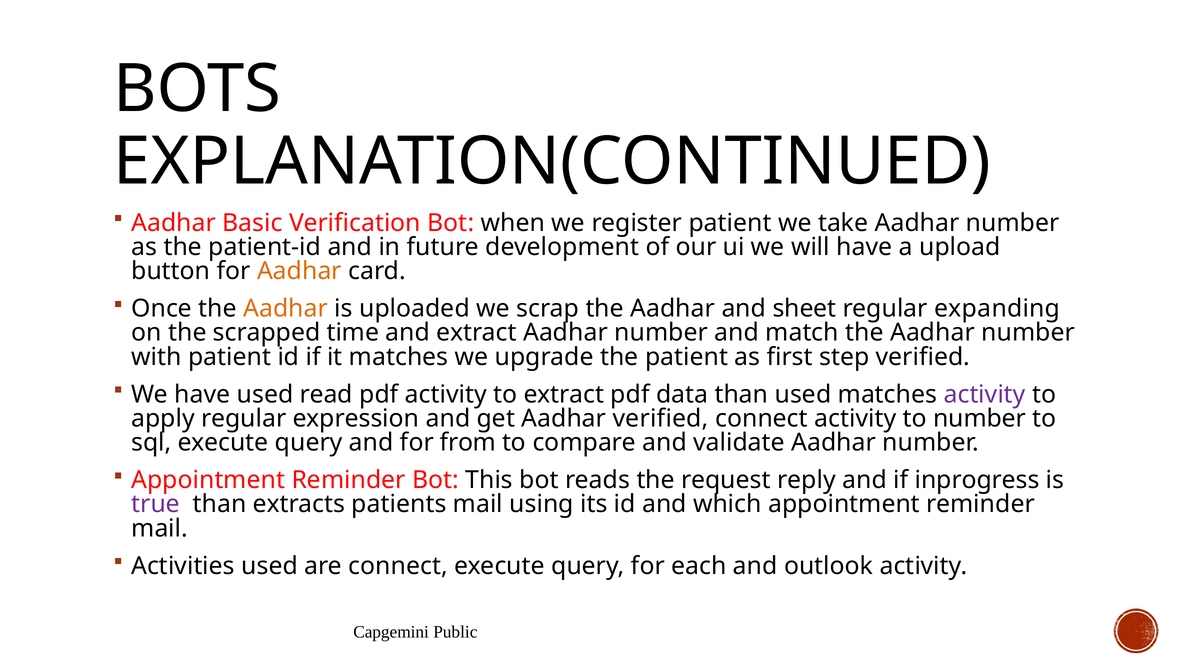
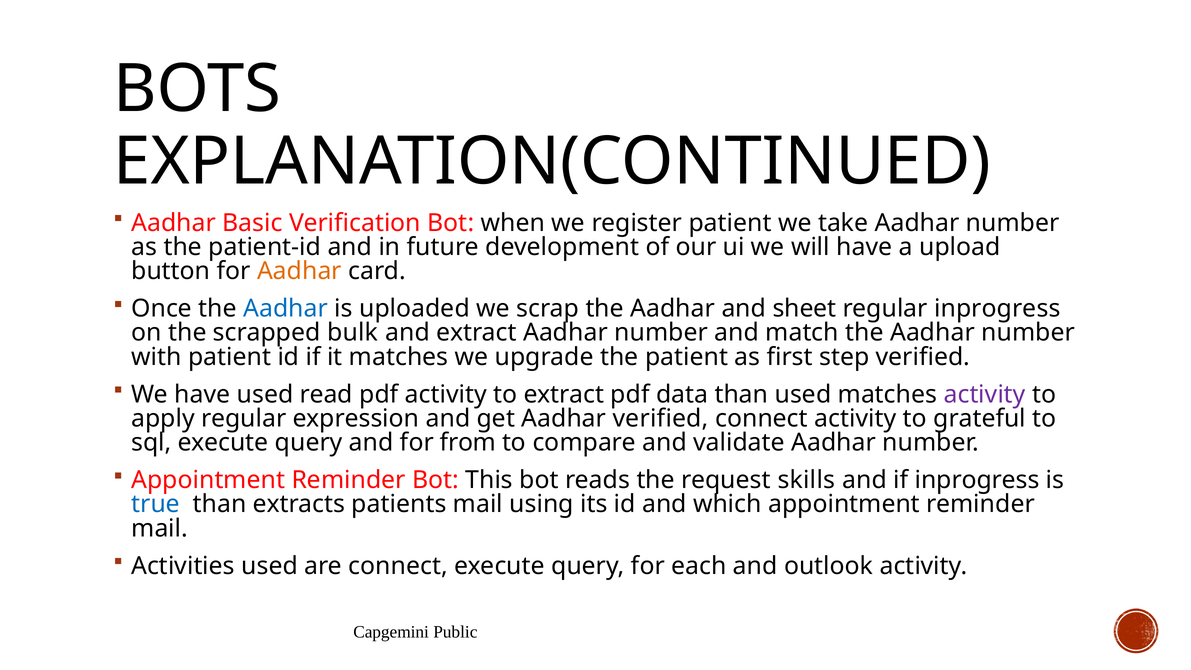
Aadhar at (286, 309) colour: orange -> blue
regular expanding: expanding -> inprogress
time: time -> bulk
to number: number -> grateful
reply: reply -> skills
true colour: purple -> blue
